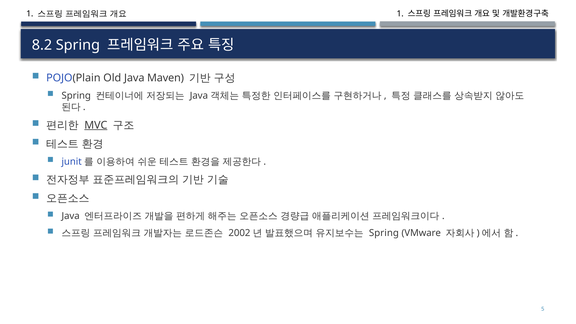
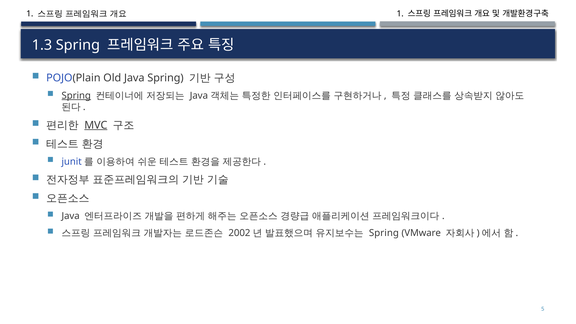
8.2: 8.2 -> 1.3
Java Maven: Maven -> Spring
Spring at (76, 96) underline: none -> present
